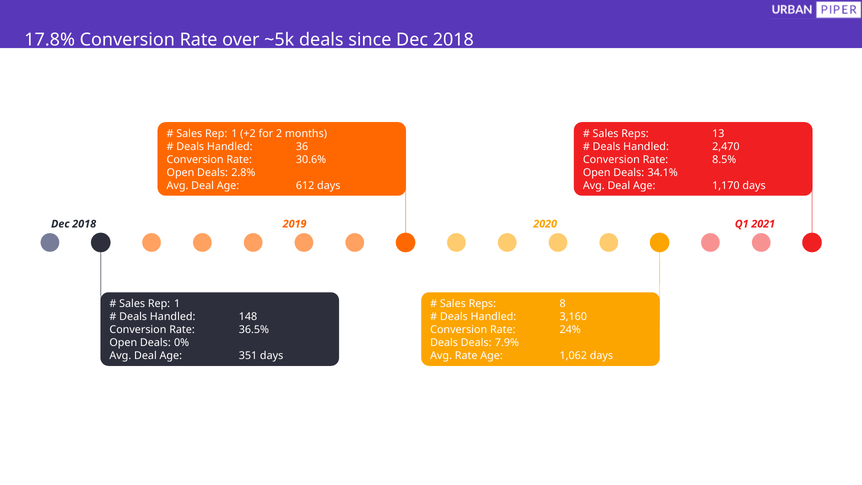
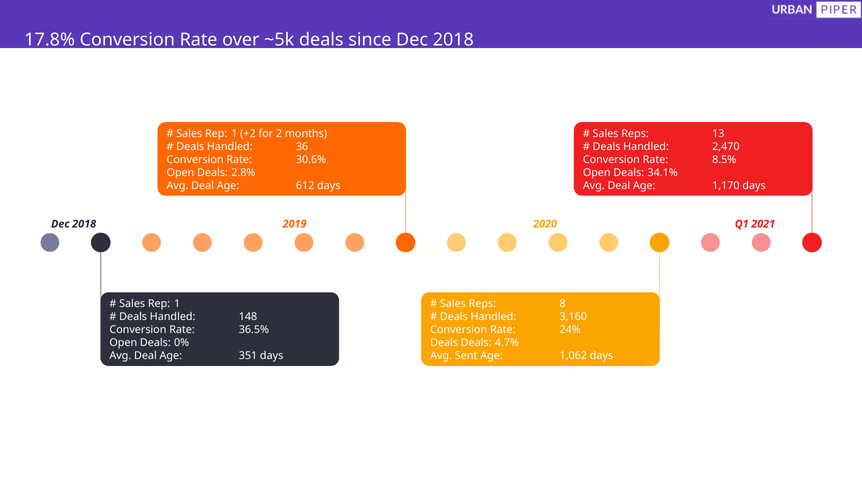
7.9%: 7.9% -> 4.7%
Avg Rate: Rate -> Sent
